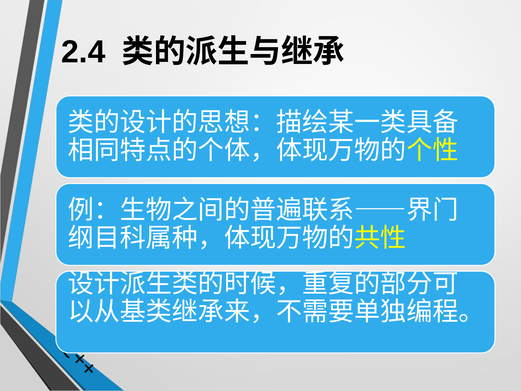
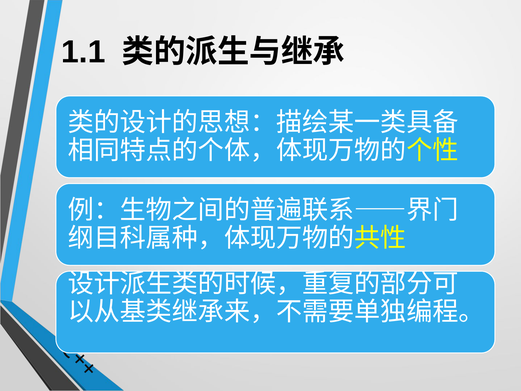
2.4: 2.4 -> 1.1
